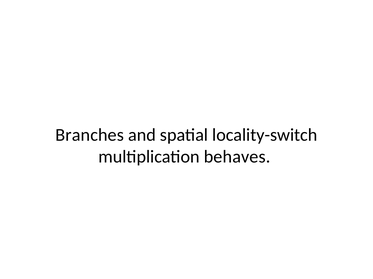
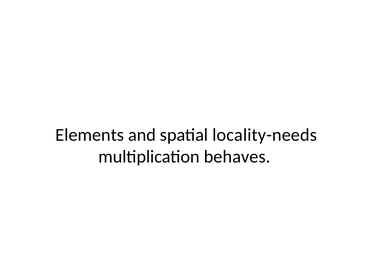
Branches: Branches -> Elements
locality-switch: locality-switch -> locality-needs
